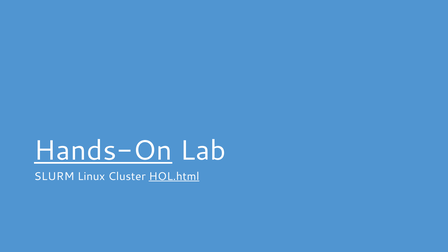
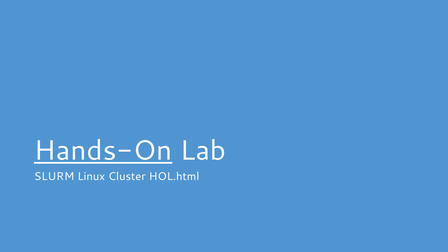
HOL.html underline: present -> none
